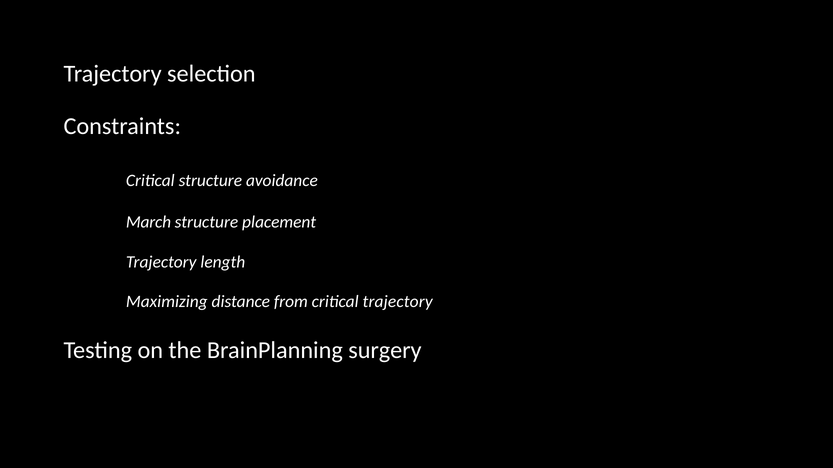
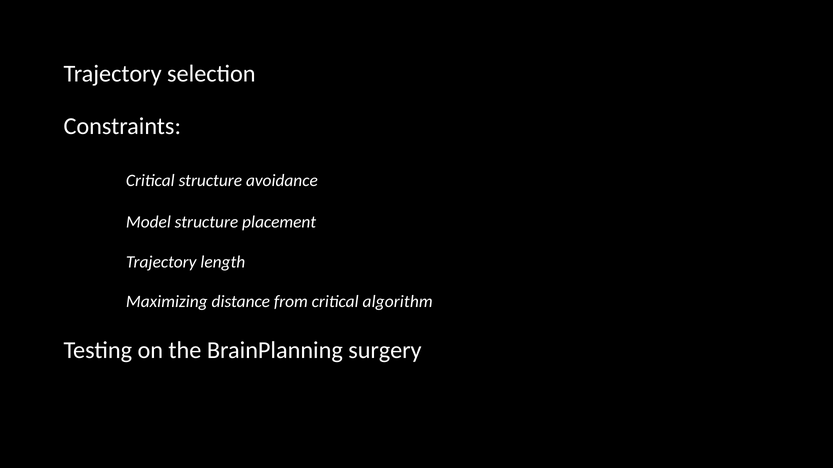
March: March -> Model
critical trajectory: trajectory -> algorithm
